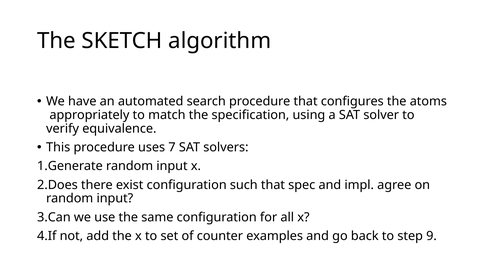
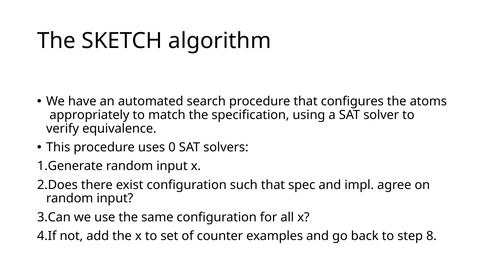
7: 7 -> 0
9: 9 -> 8
